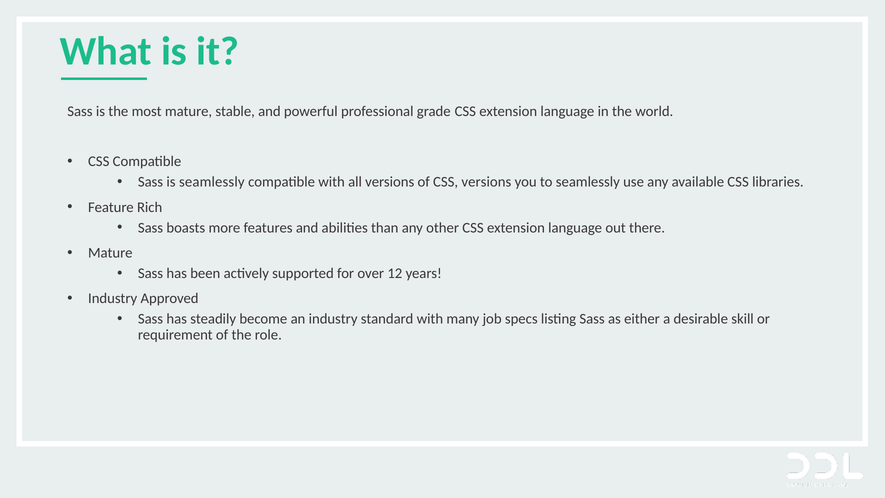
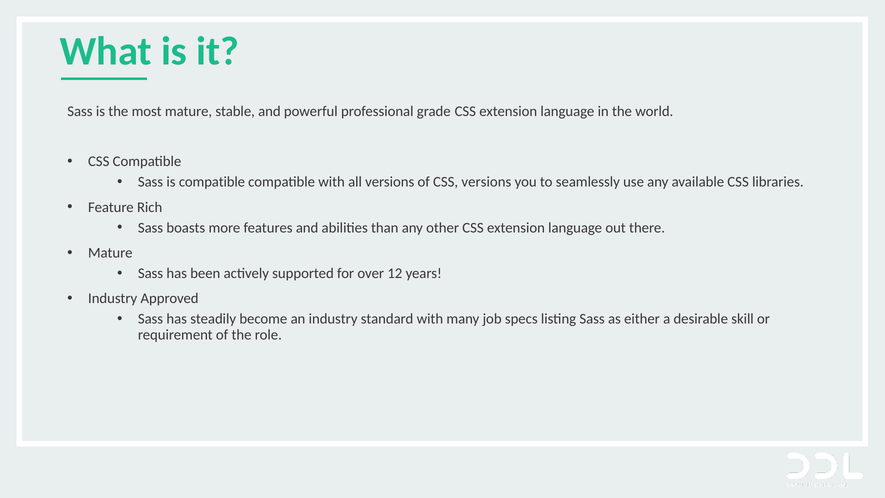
is seamlessly: seamlessly -> compatible
